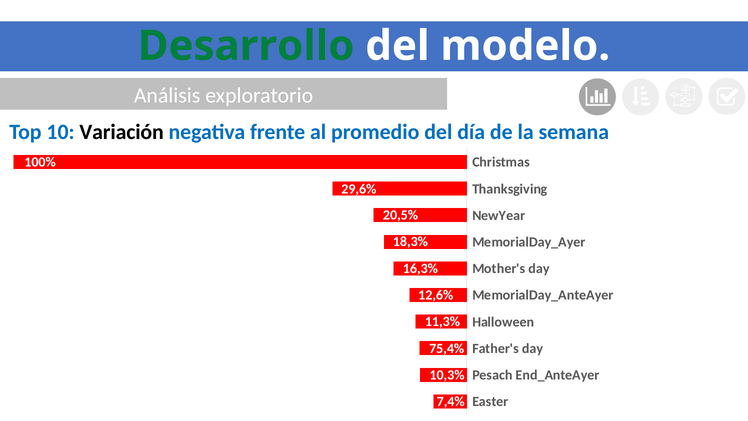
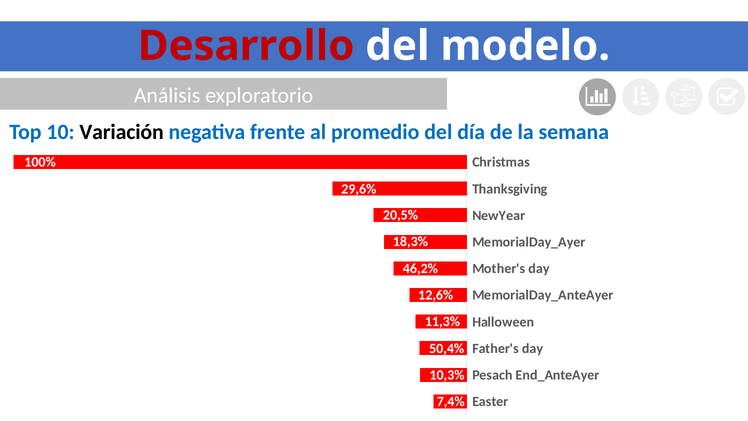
Desarrollo colour: green -> red
16,3%: 16,3% -> 46,2%
75,4%: 75,4% -> 50,4%
